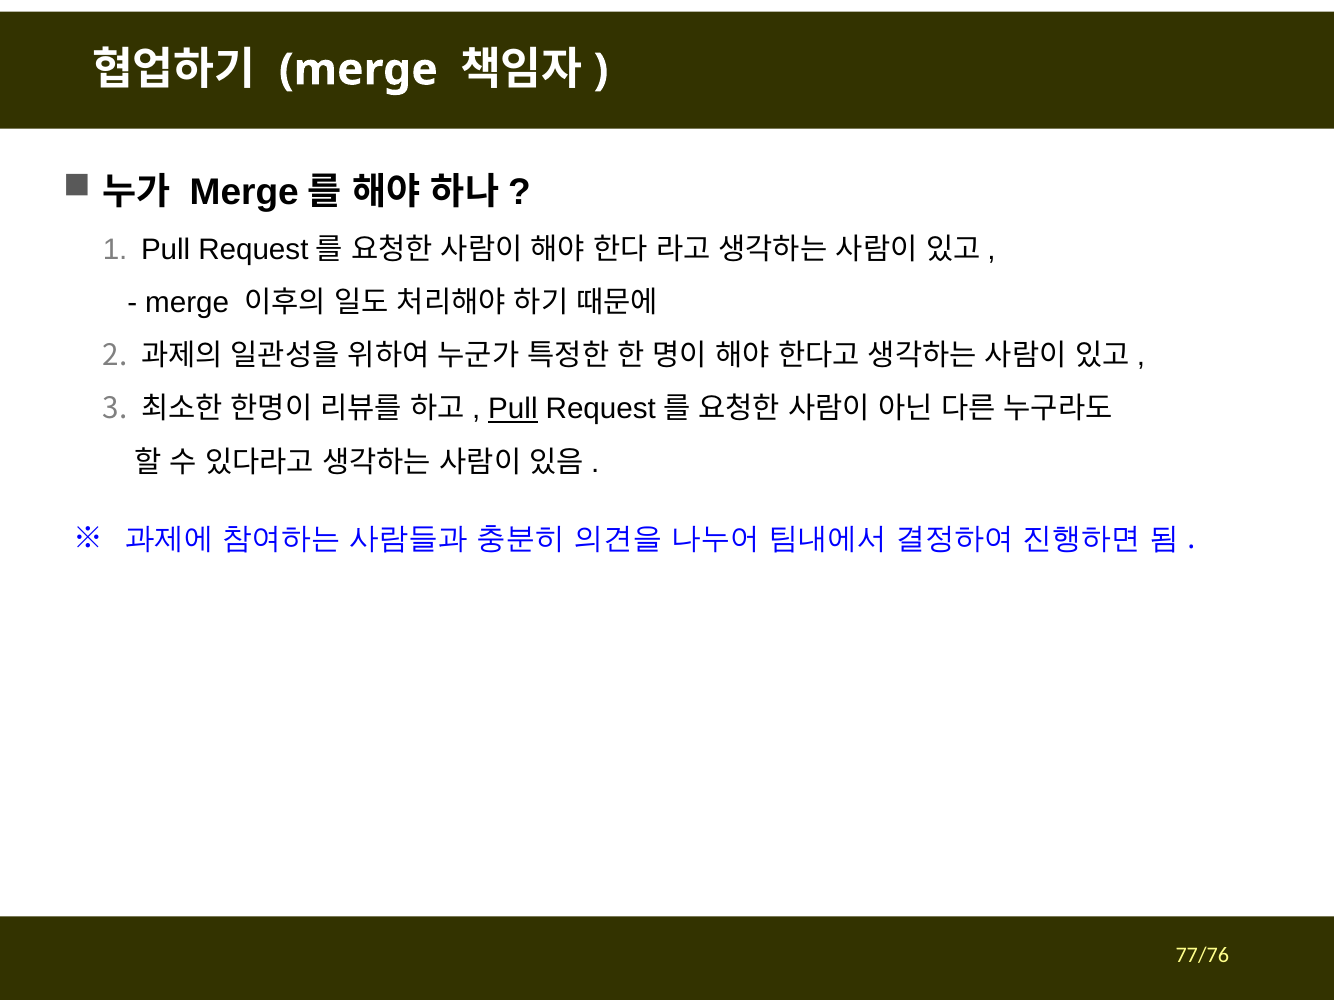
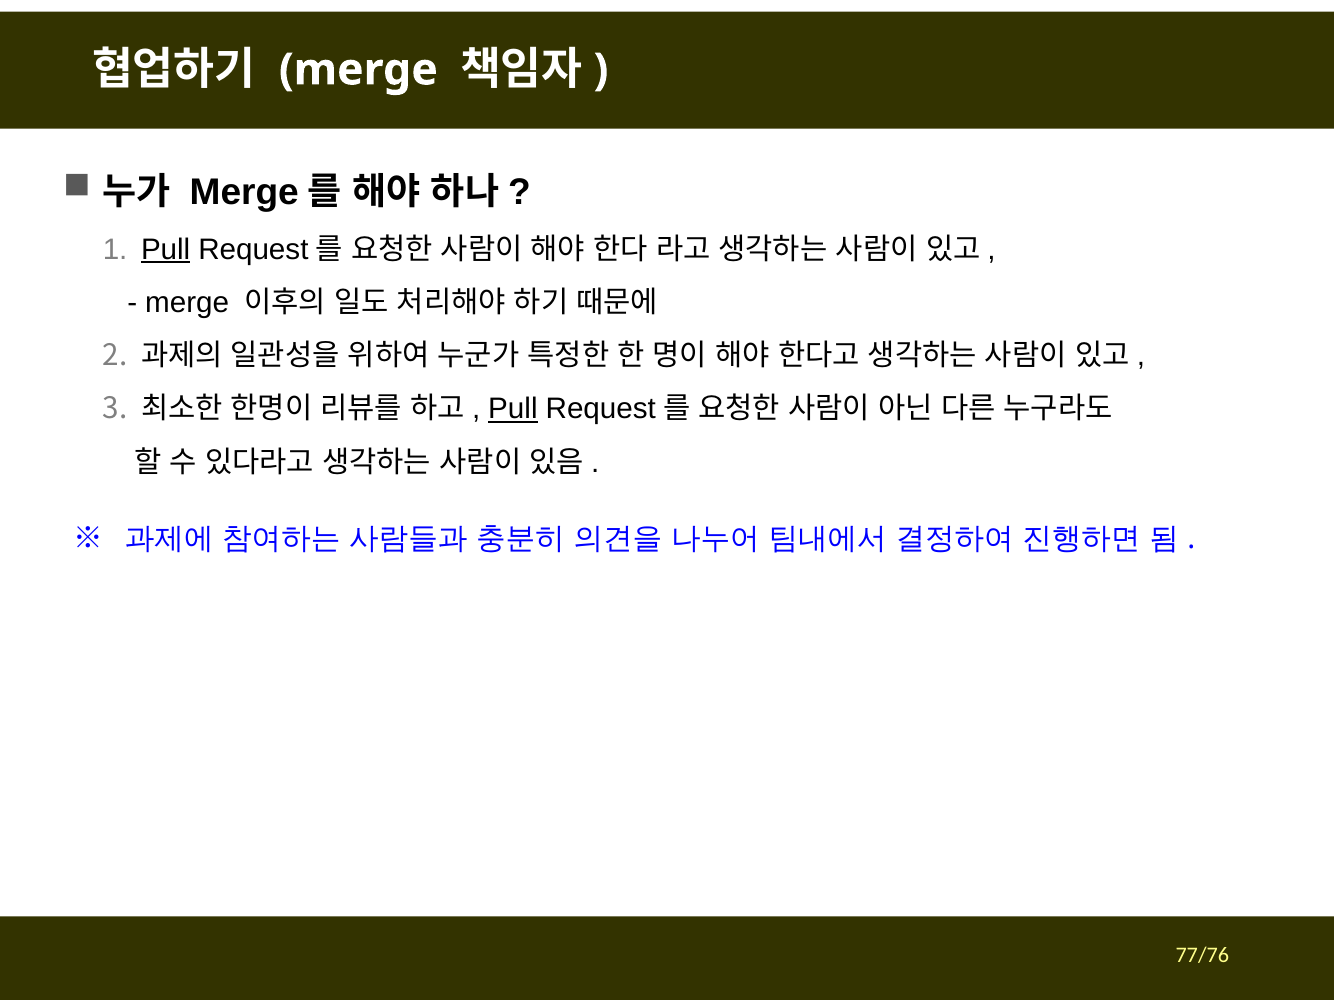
Pull at (166, 249) underline: none -> present
